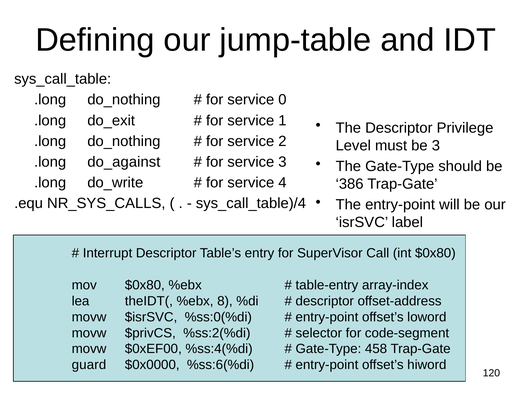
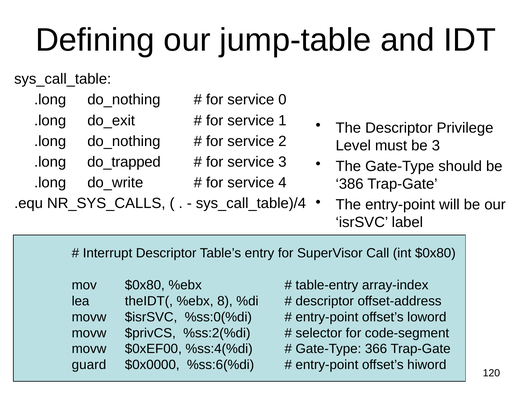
do_against: do_against -> do_trapped
458: 458 -> 366
